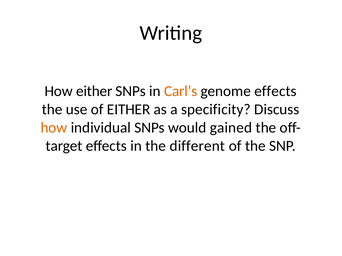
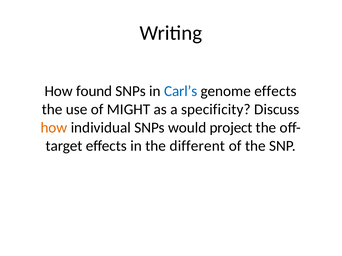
How either: either -> found
Carl’s colour: orange -> blue
of EITHER: EITHER -> MIGHT
gained: gained -> project
